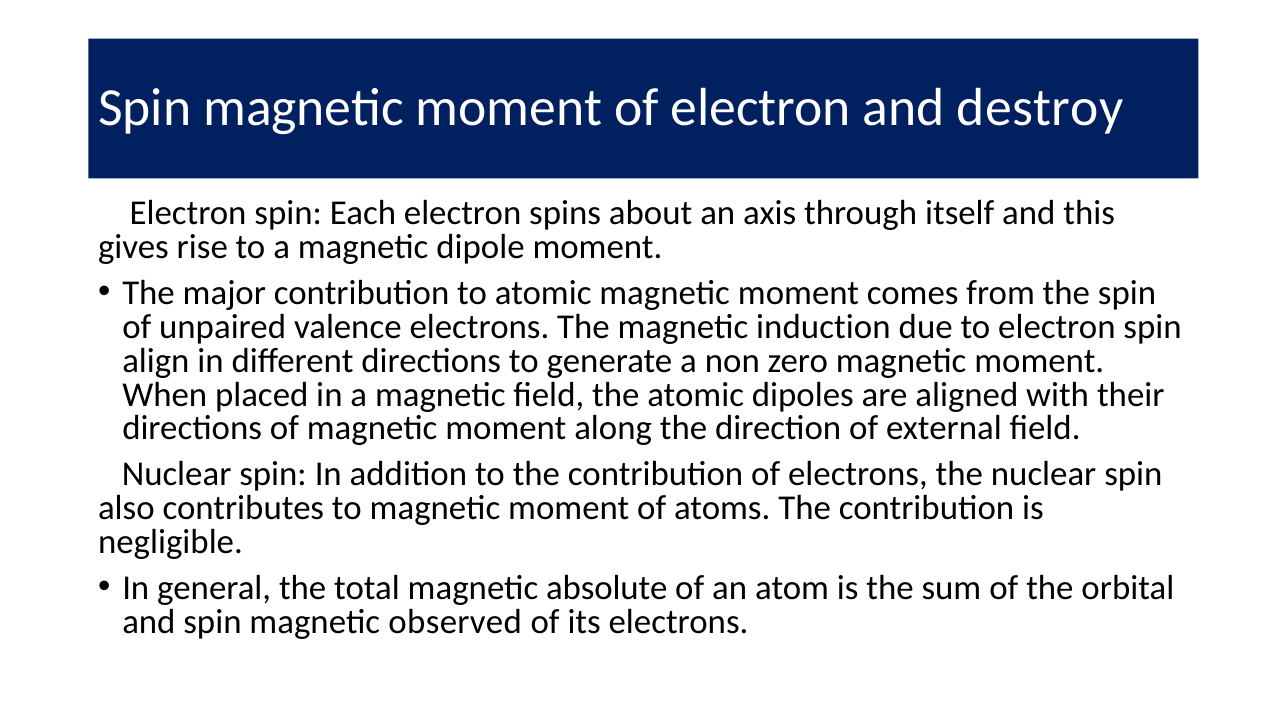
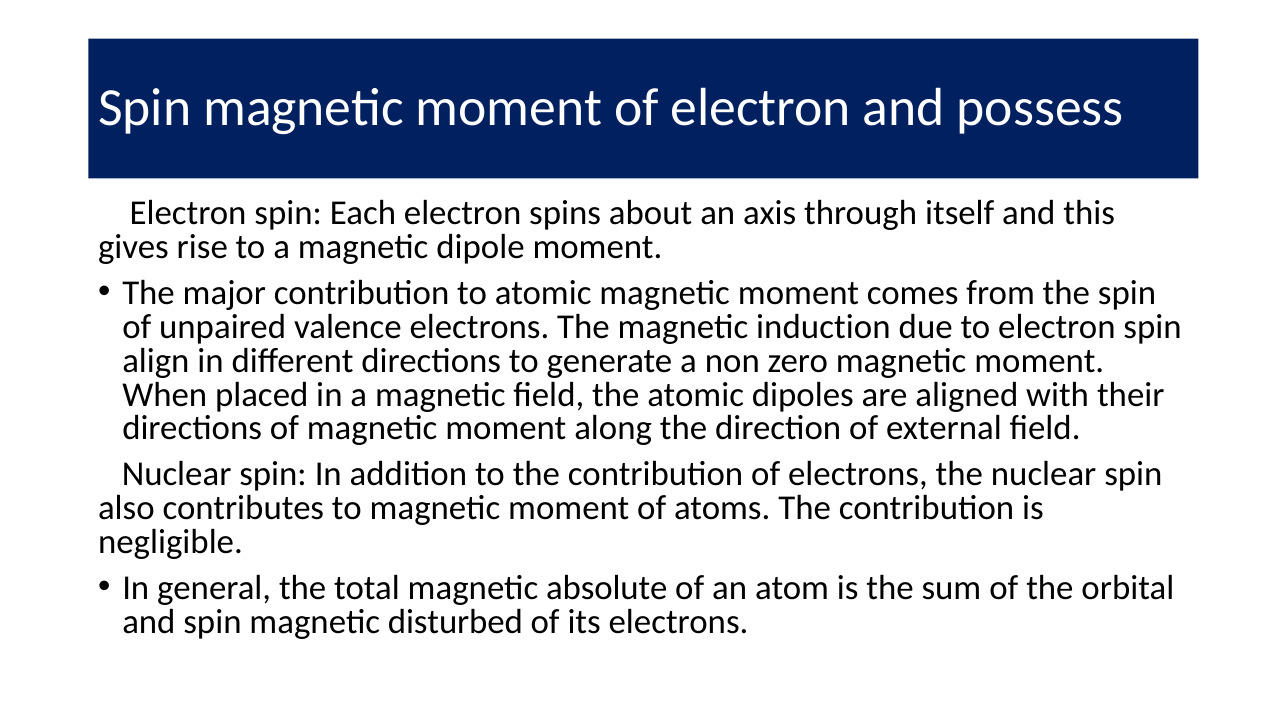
destroy: destroy -> possess
observed: observed -> disturbed
